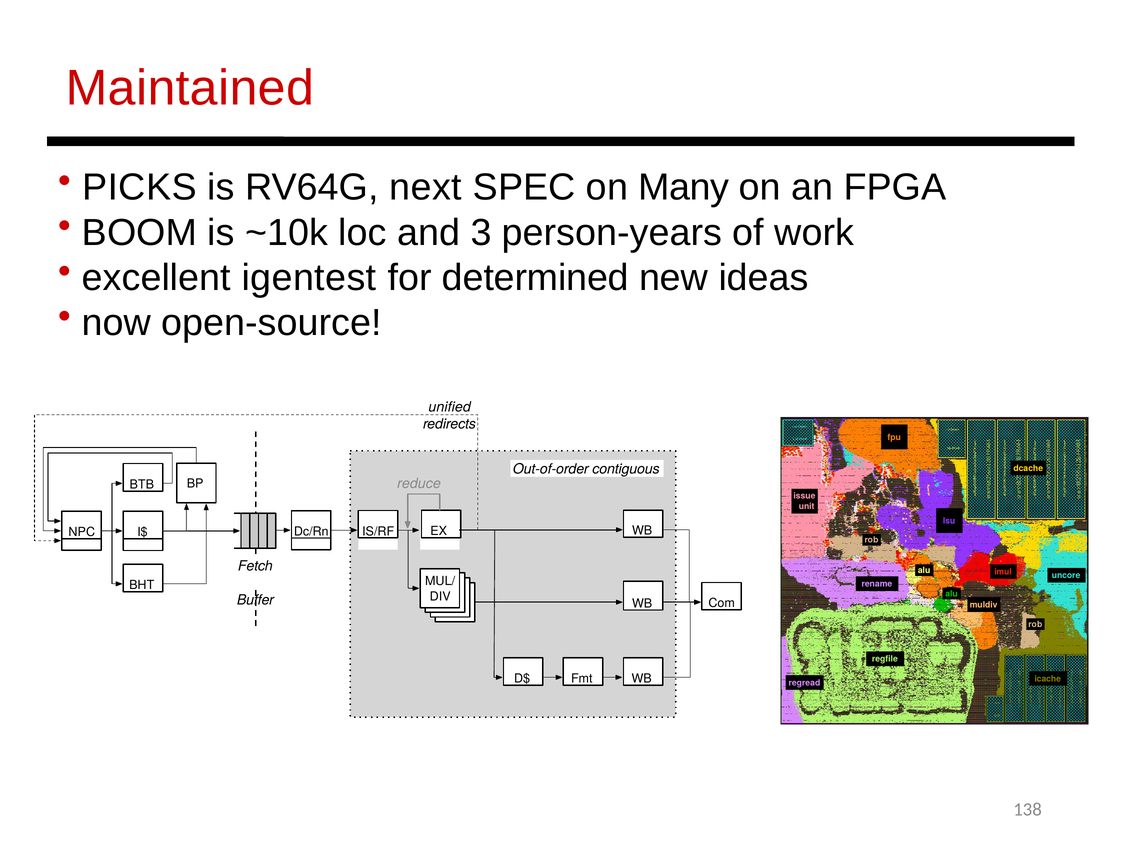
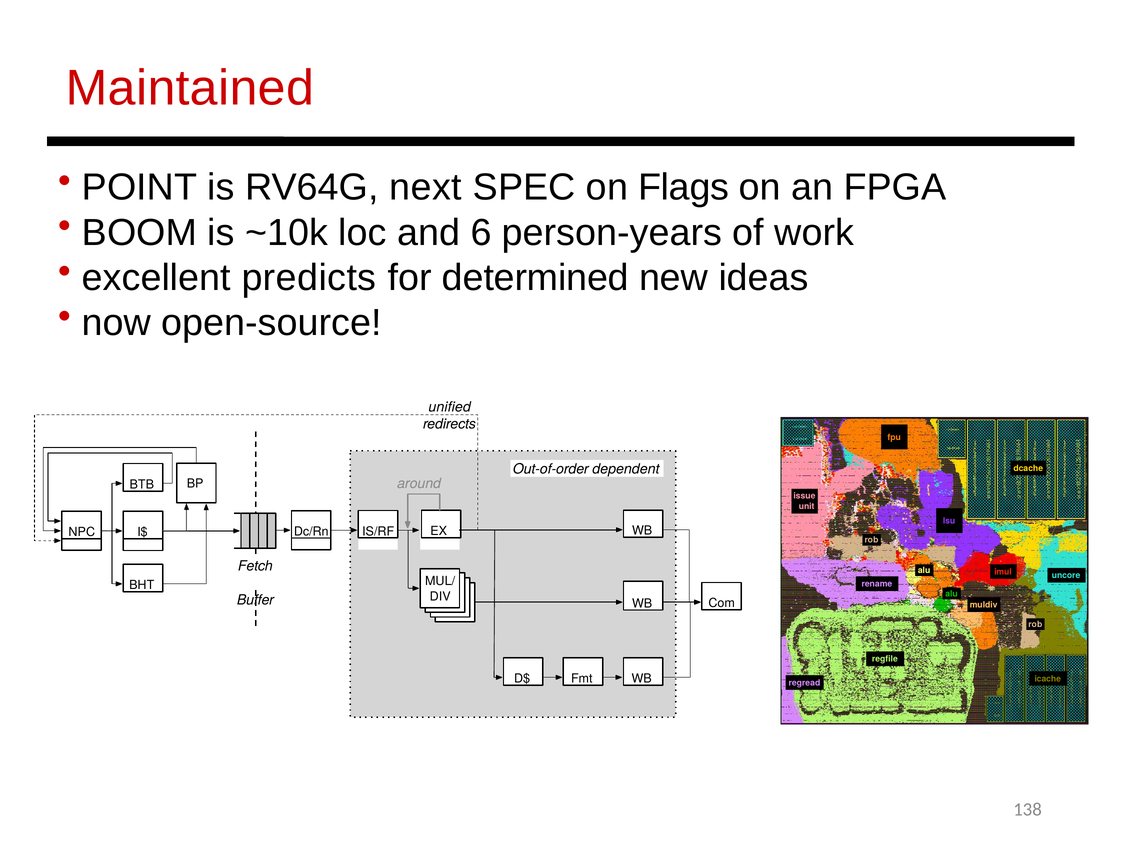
PICKS: PICKS -> POINT
Many: Many -> Flags
3: 3 -> 6
igentest: igentest -> predicts
contiguous: contiguous -> dependent
reduce: reduce -> around
